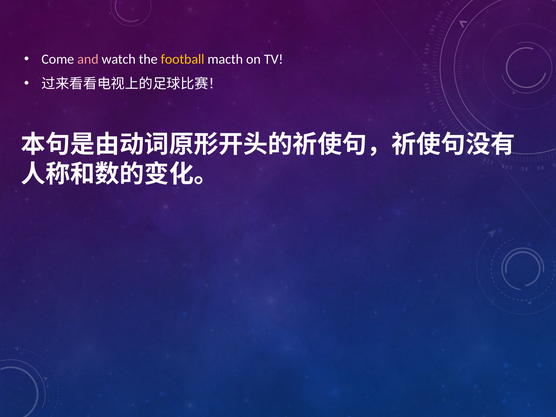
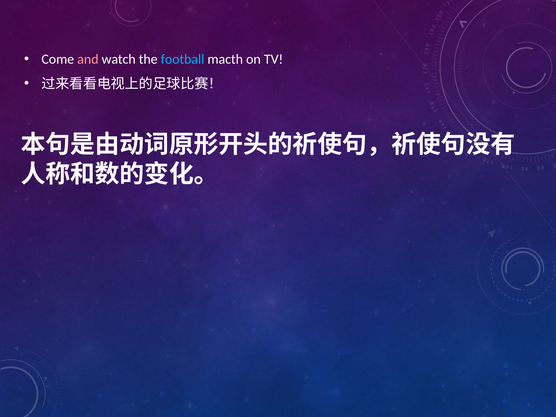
football colour: yellow -> light blue
